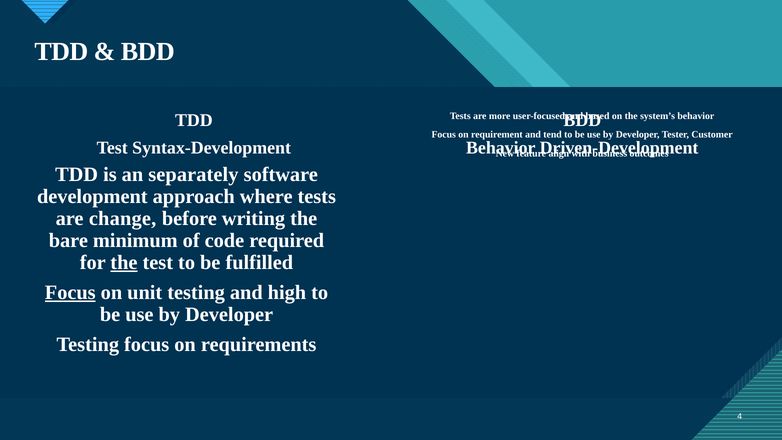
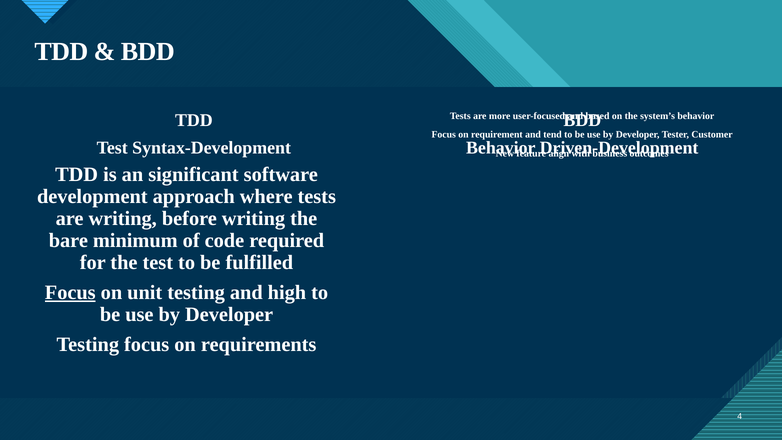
separately: separately -> significant
are change: change -> writing
the at (124, 262) underline: present -> none
